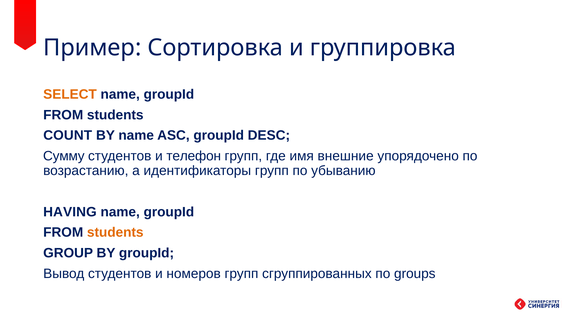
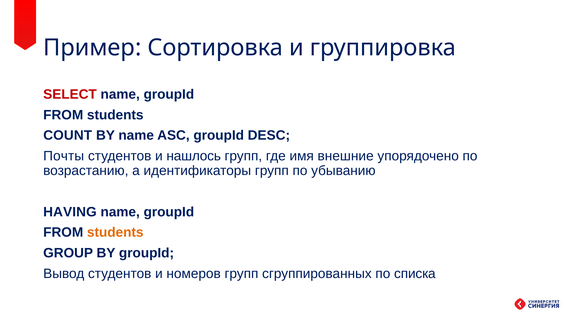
SELECT colour: orange -> red
Сумму: Сумму -> Почты
телефон: телефон -> нашлось
groups: groups -> списка
